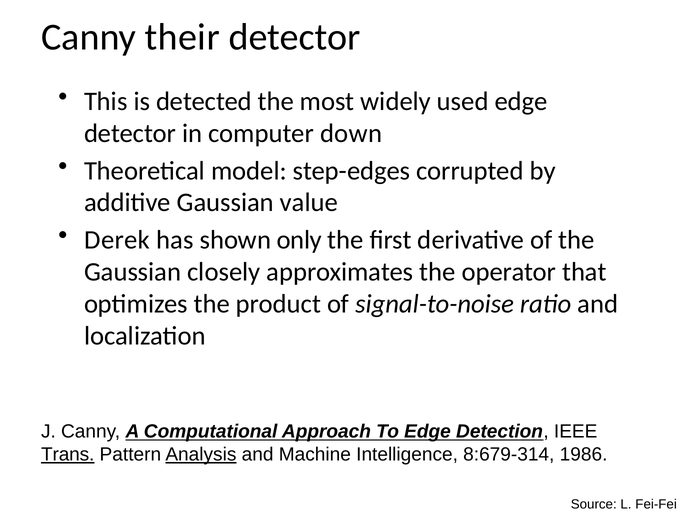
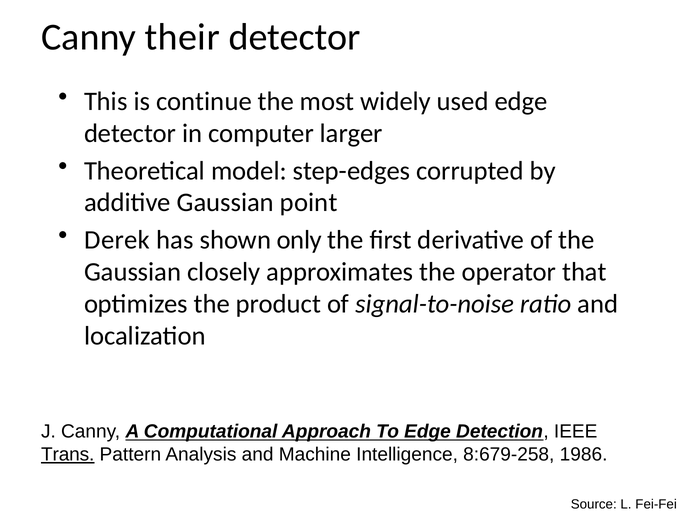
detected: detected -> continue
down: down -> larger
value: value -> point
Analysis underline: present -> none
8:679-314: 8:679-314 -> 8:679-258
